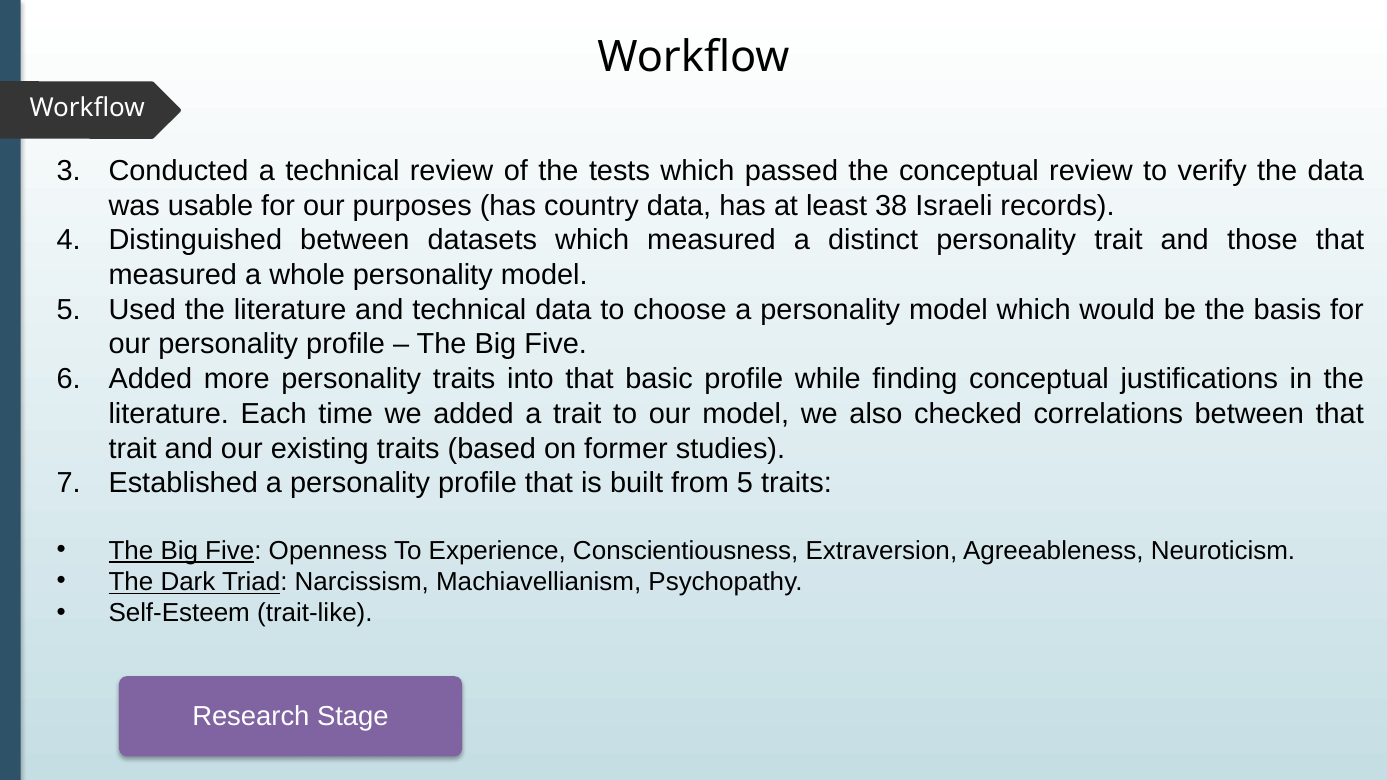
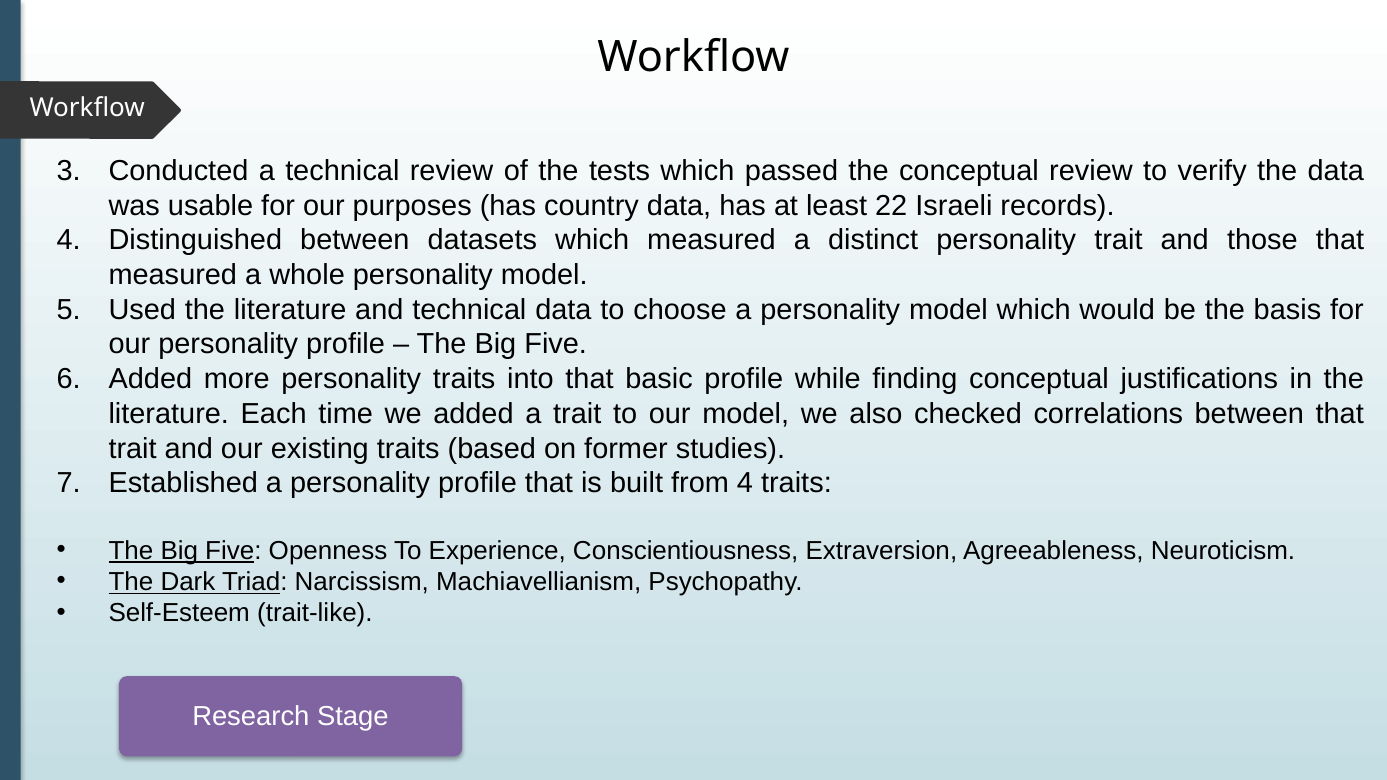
38: 38 -> 22
from 5: 5 -> 4
